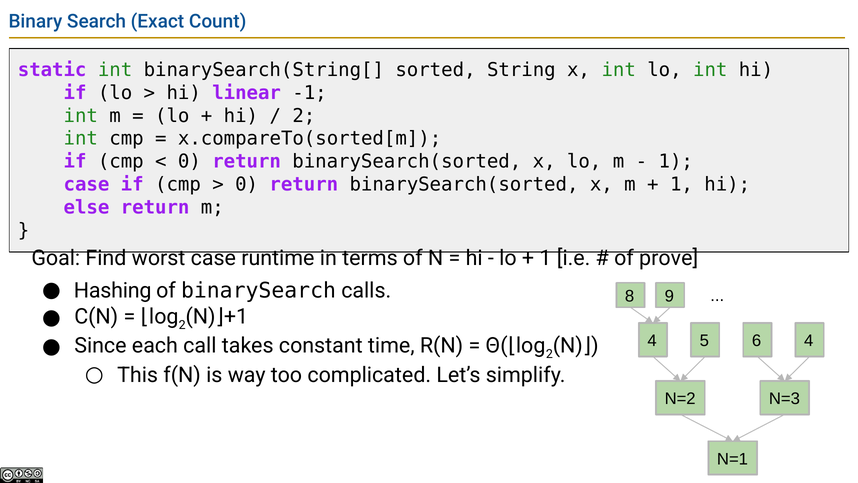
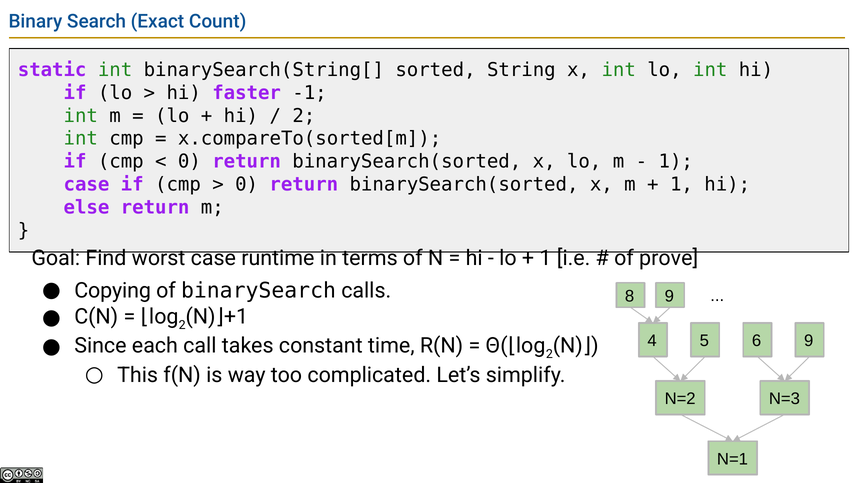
linear: linear -> faster
Hashing: Hashing -> Copying
6 4: 4 -> 9
